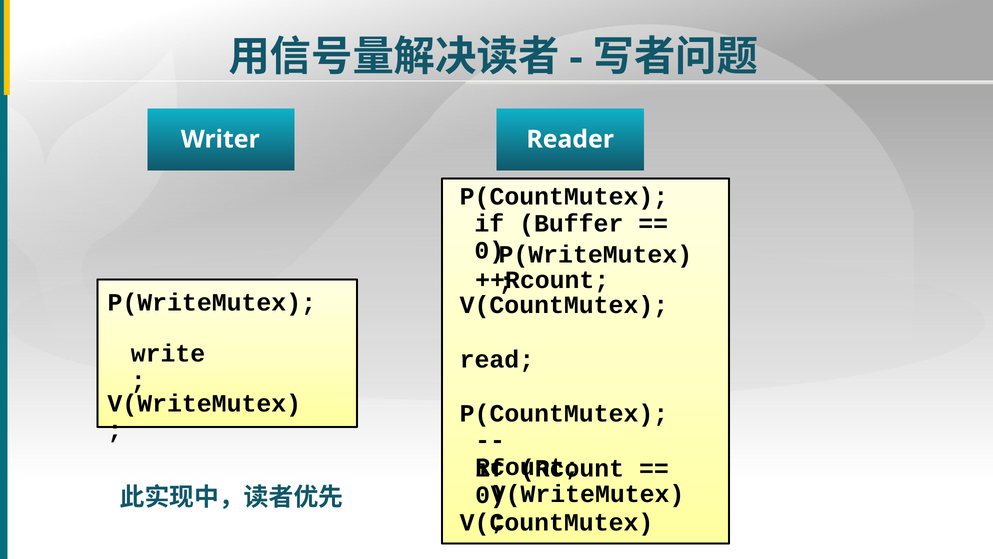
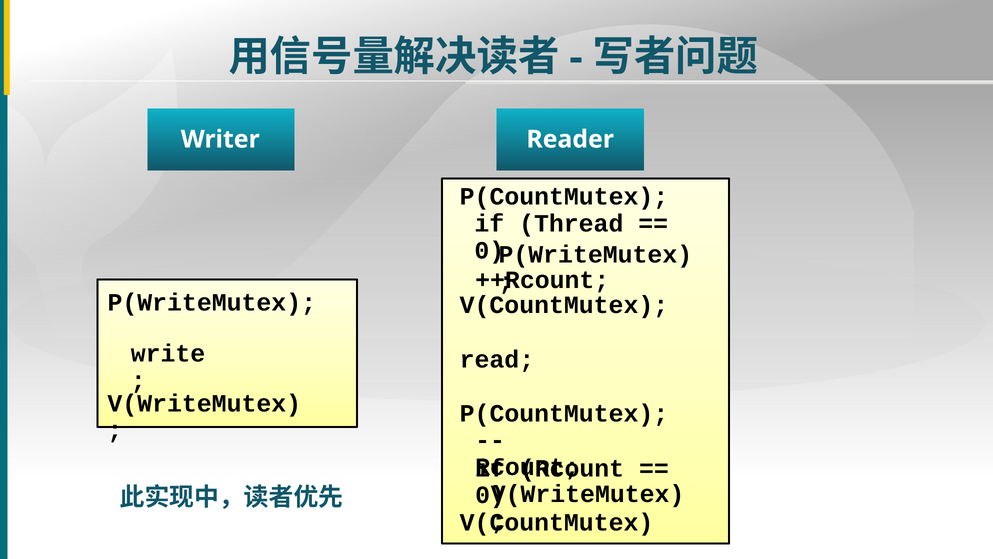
Buffer: Buffer -> Thread
